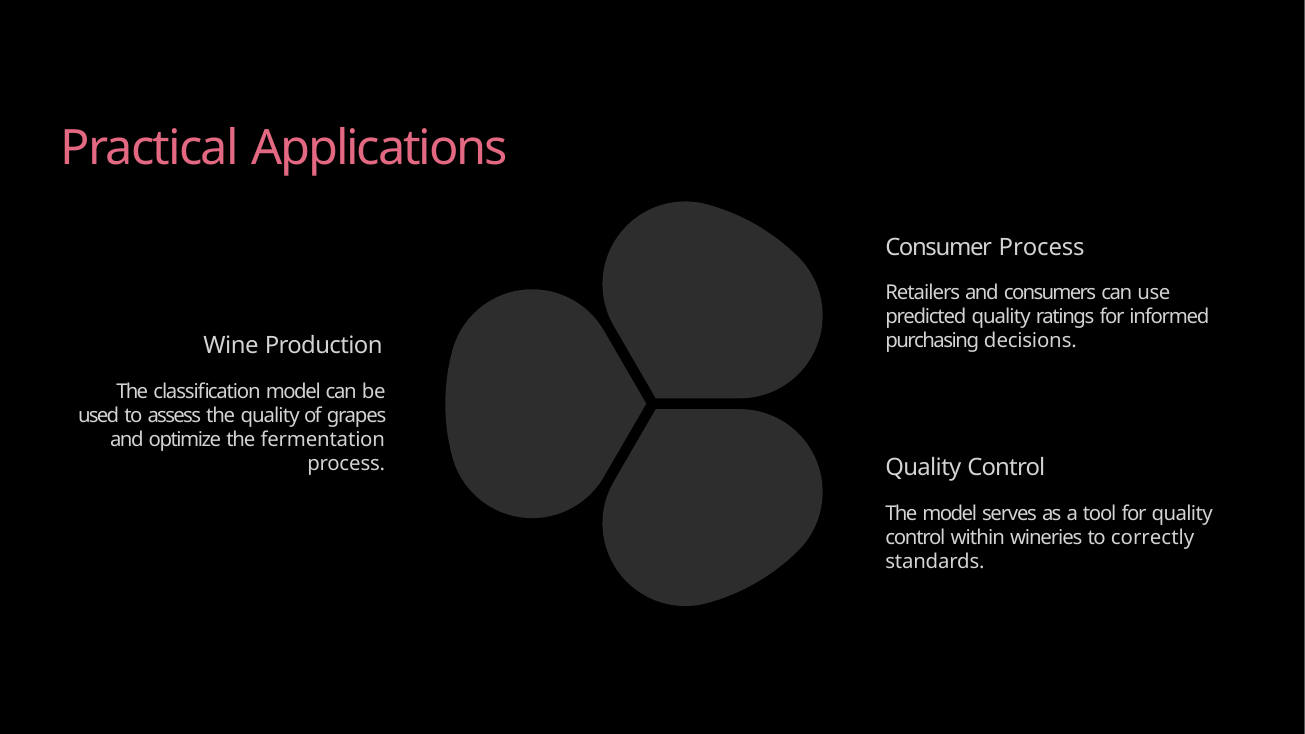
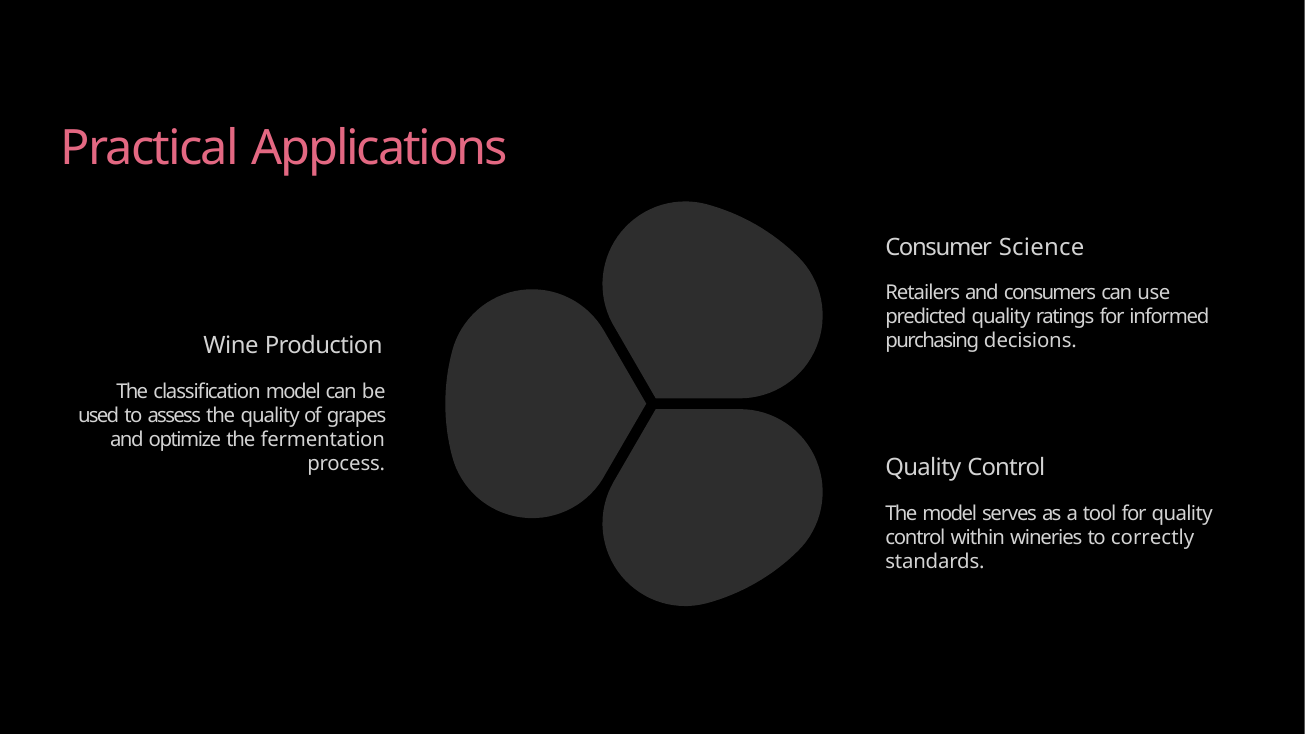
Consumer Process: Process -> Science
